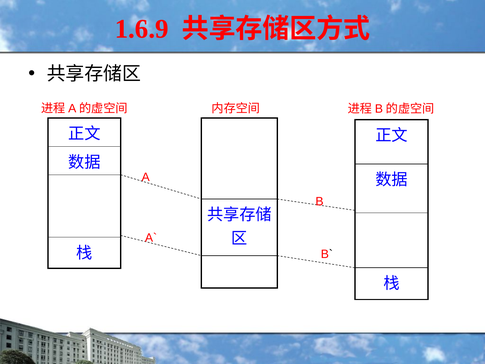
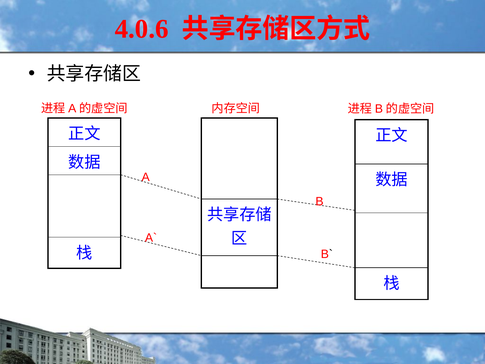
1.6.9: 1.6.9 -> 4.0.6
